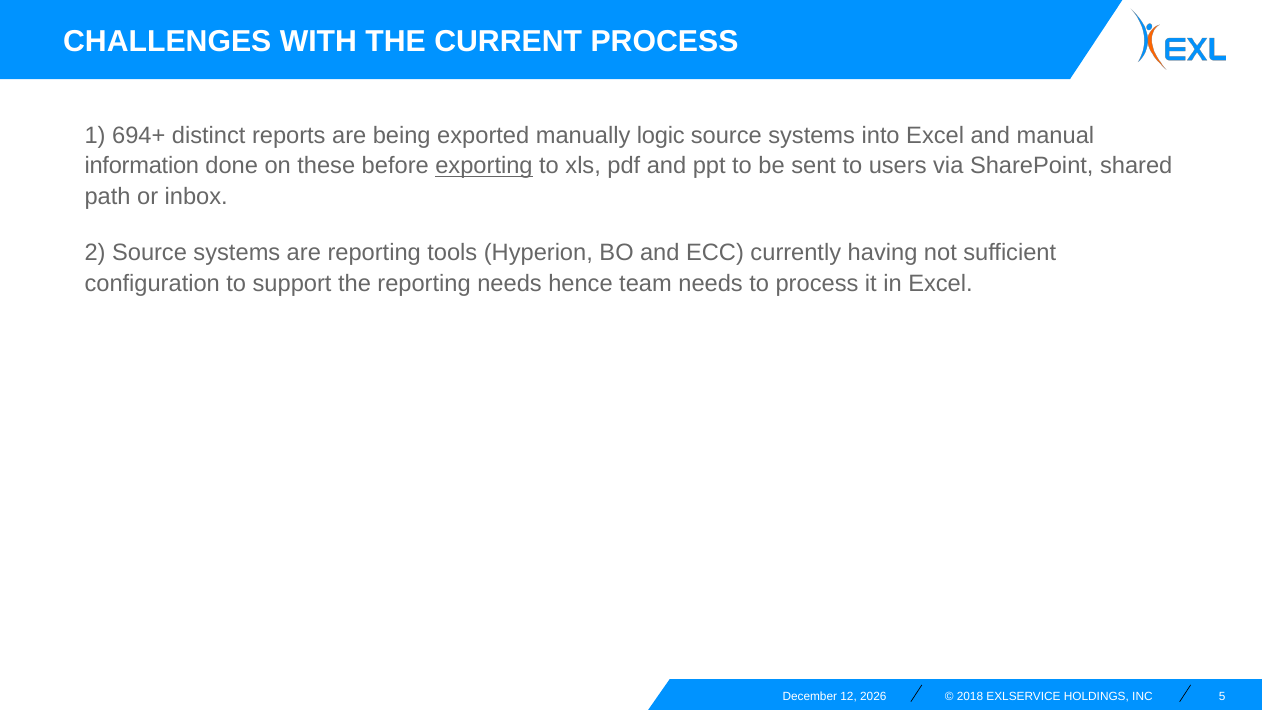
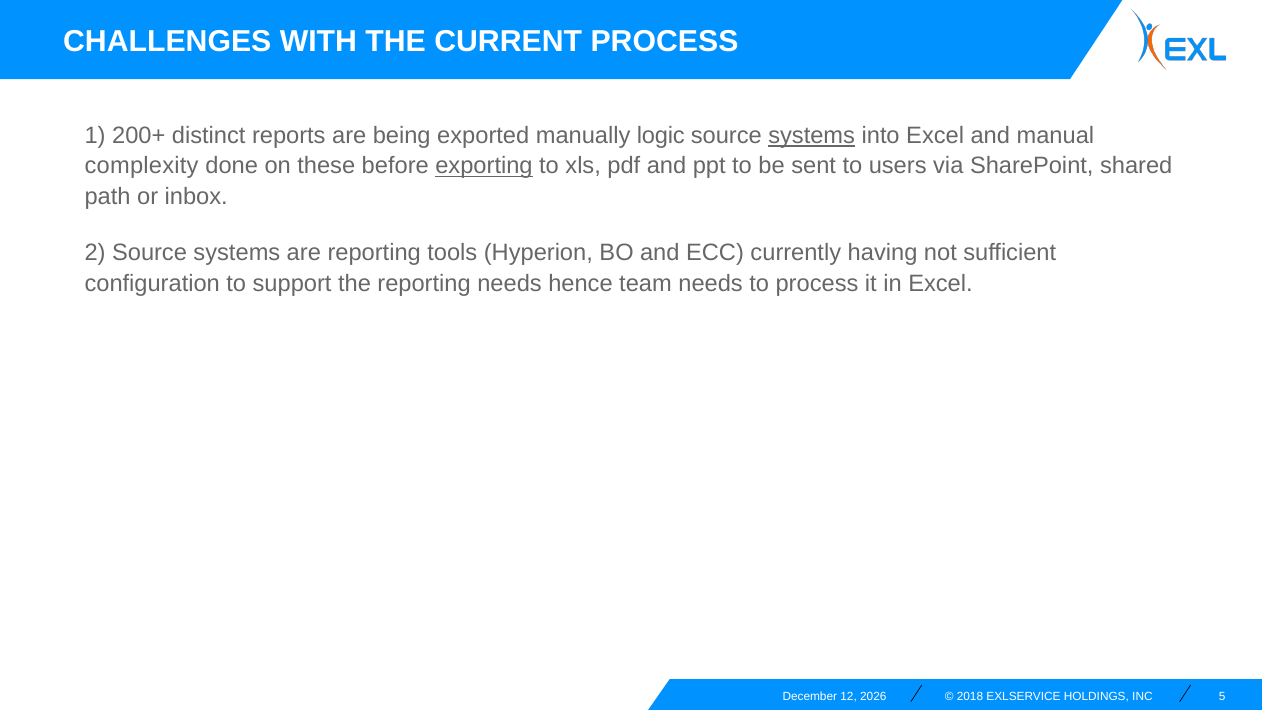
694+: 694+ -> 200+
systems at (812, 136) underline: none -> present
information: information -> complexity
